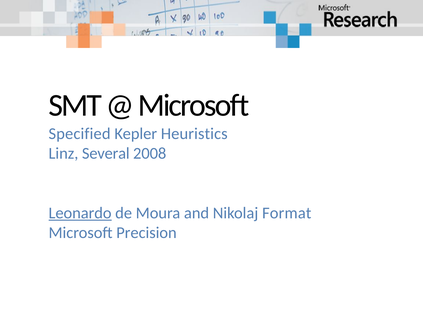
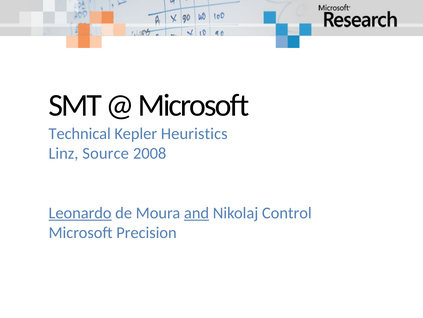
Specified: Specified -> Technical
Several: Several -> Source
and underline: none -> present
Format: Format -> Control
